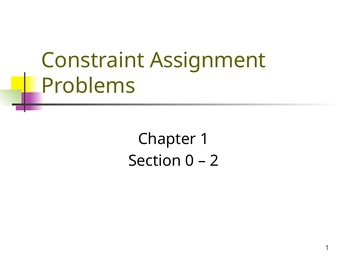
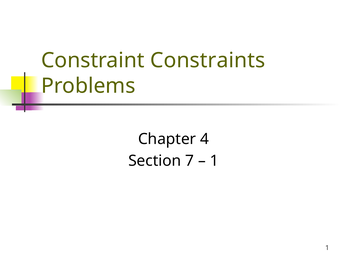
Assignment: Assignment -> Constraints
Chapter 1: 1 -> 4
0: 0 -> 7
2 at (214, 161): 2 -> 1
